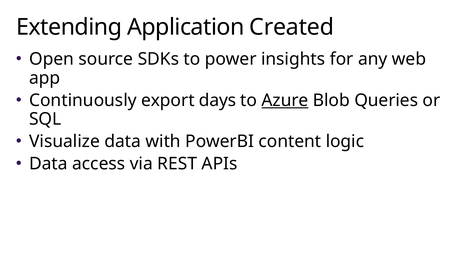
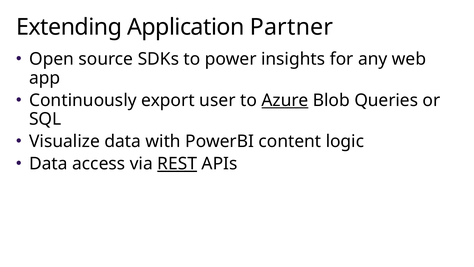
Created: Created -> Partner
days: days -> user
REST underline: none -> present
